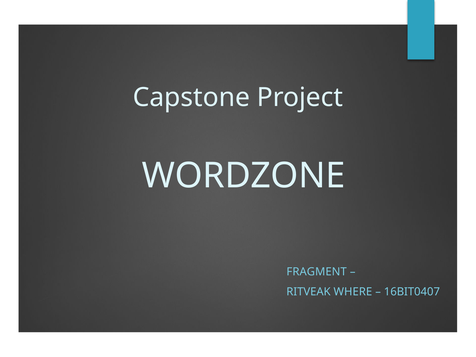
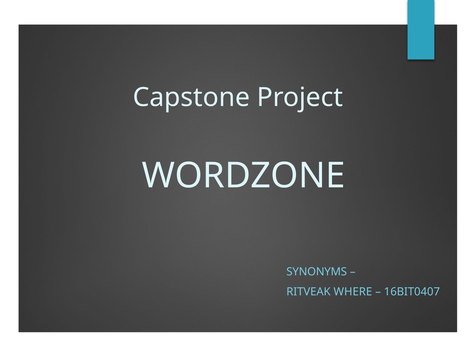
FRAGMENT: FRAGMENT -> SYNONYMS
